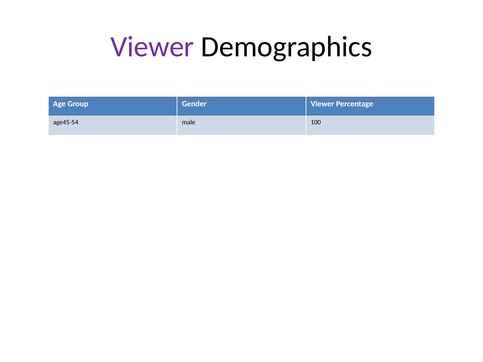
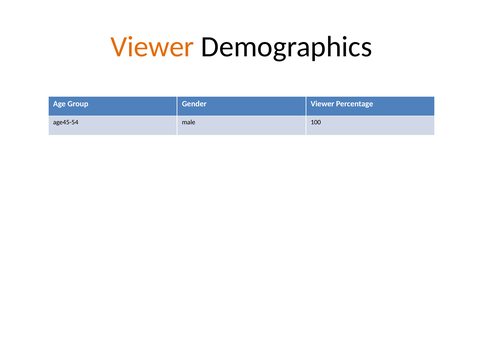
Viewer at (152, 47) colour: purple -> orange
